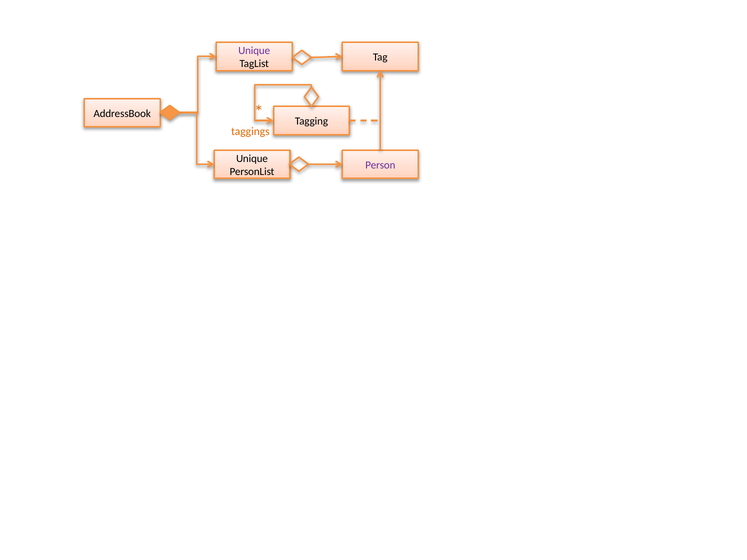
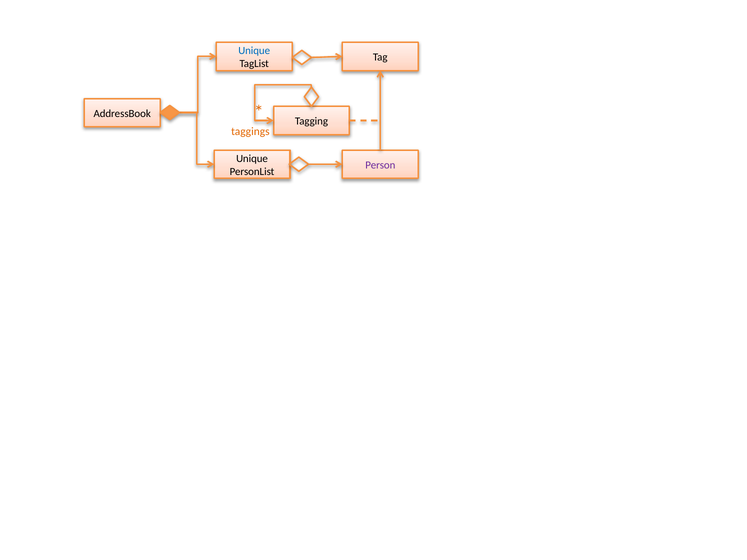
Unique at (254, 51) colour: purple -> blue
